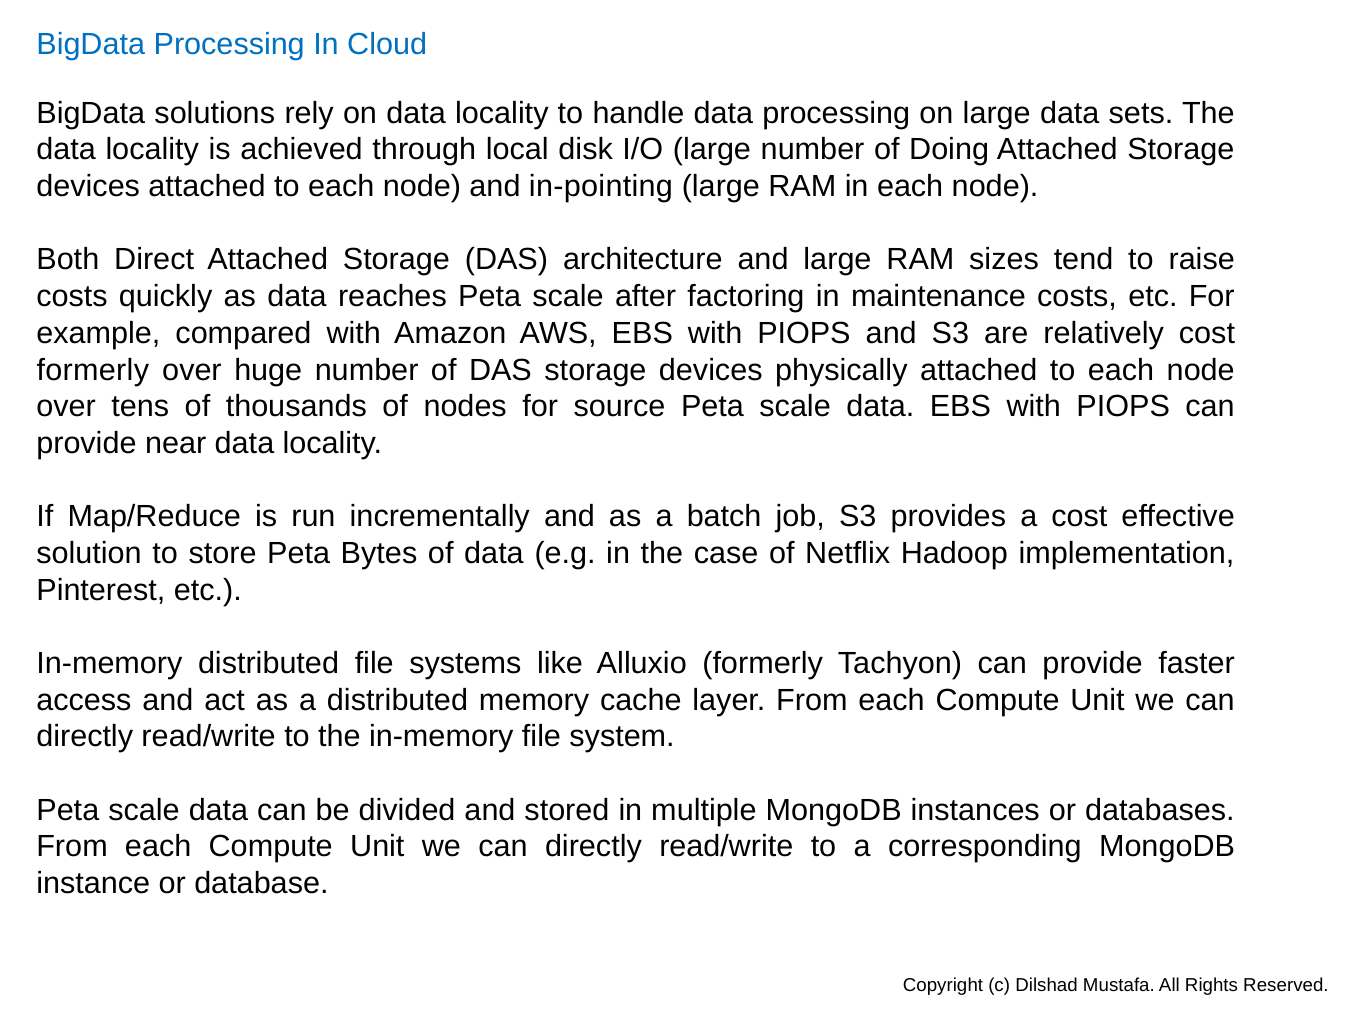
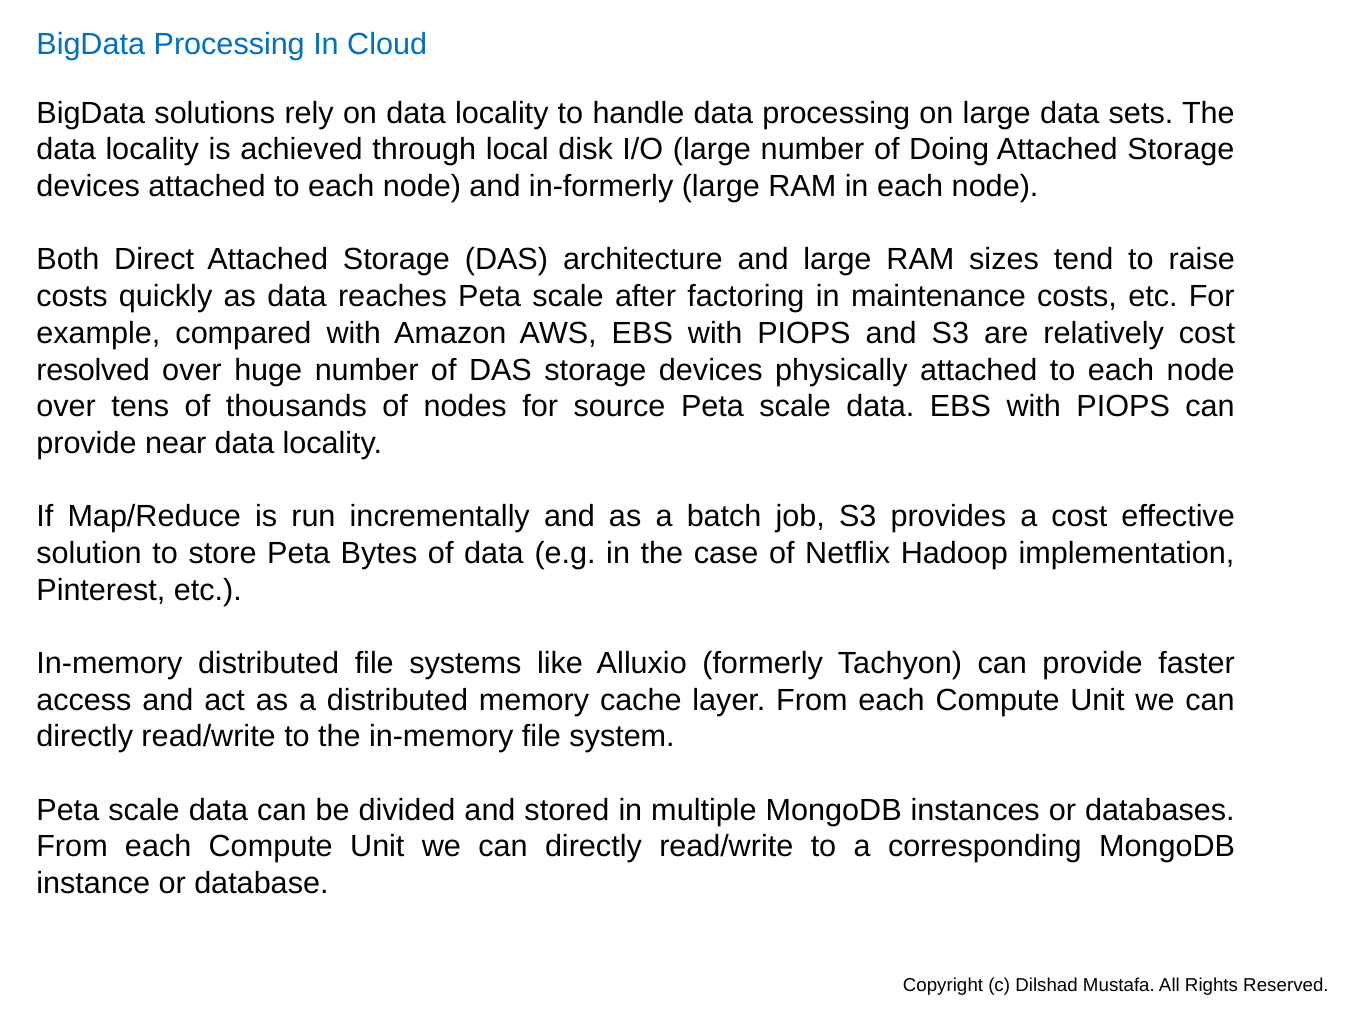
in-pointing: in-pointing -> in-formerly
formerly at (93, 370): formerly -> resolved
